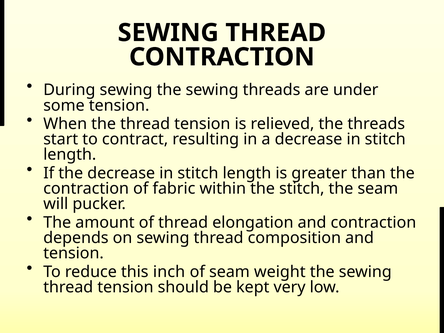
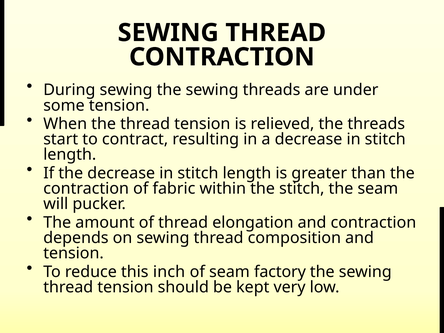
weight: weight -> factory
